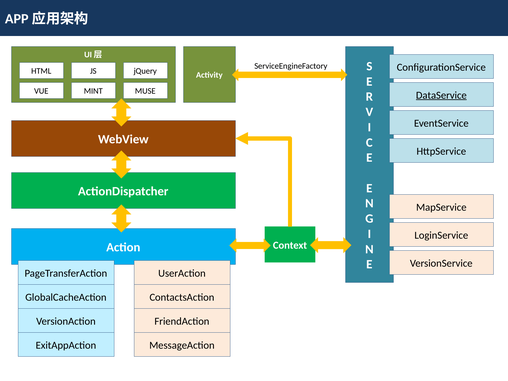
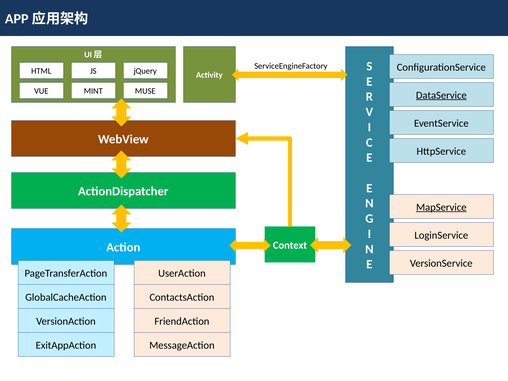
MapService underline: none -> present
